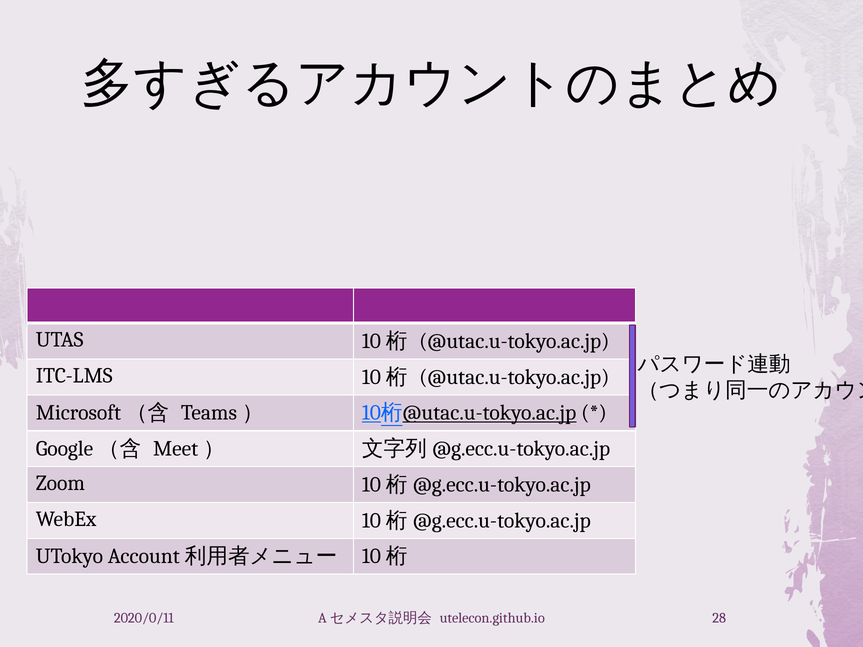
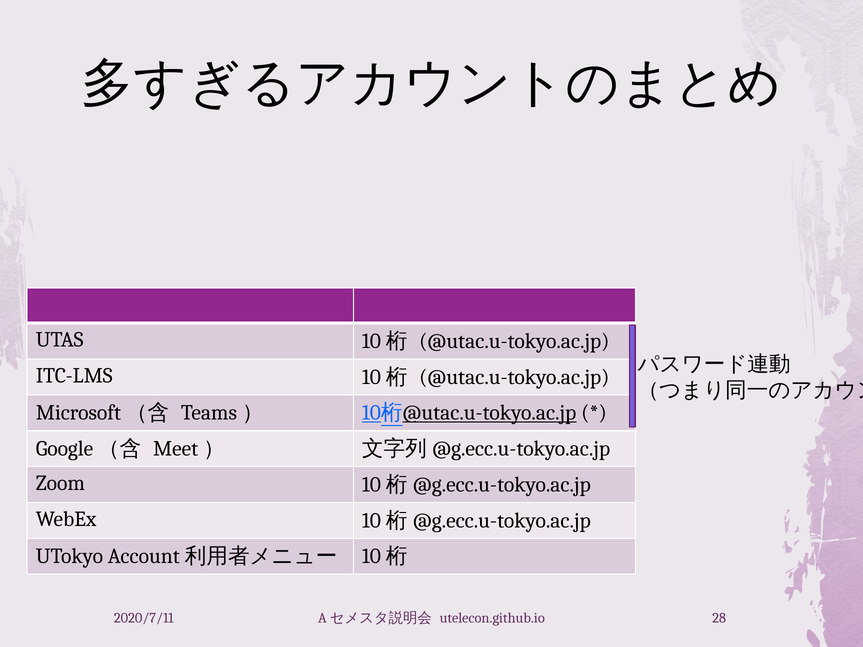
2020/0/11: 2020/0/11 -> 2020/7/11
